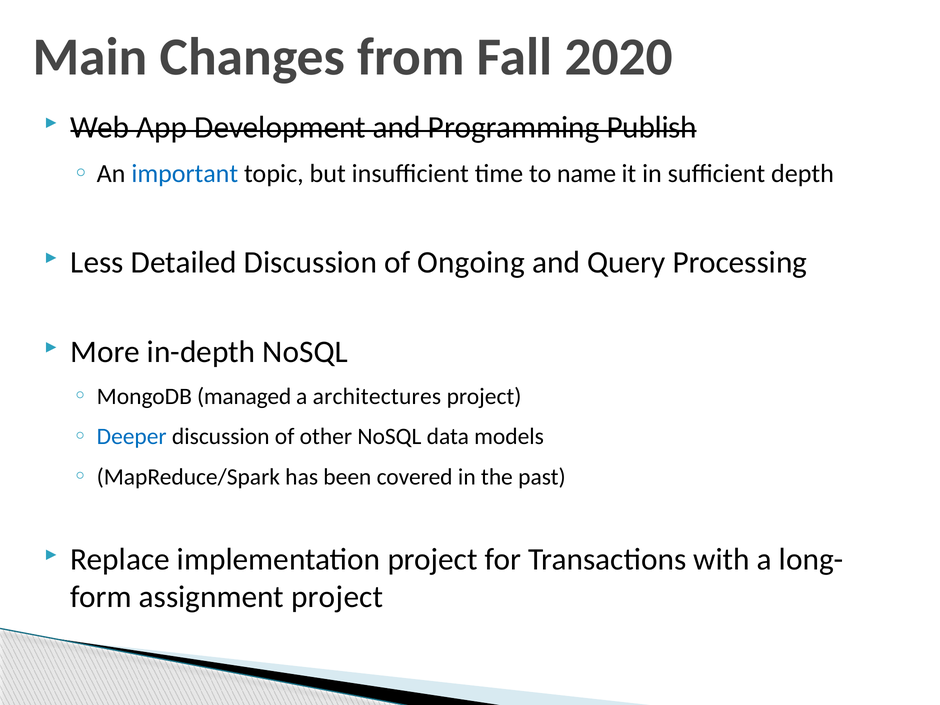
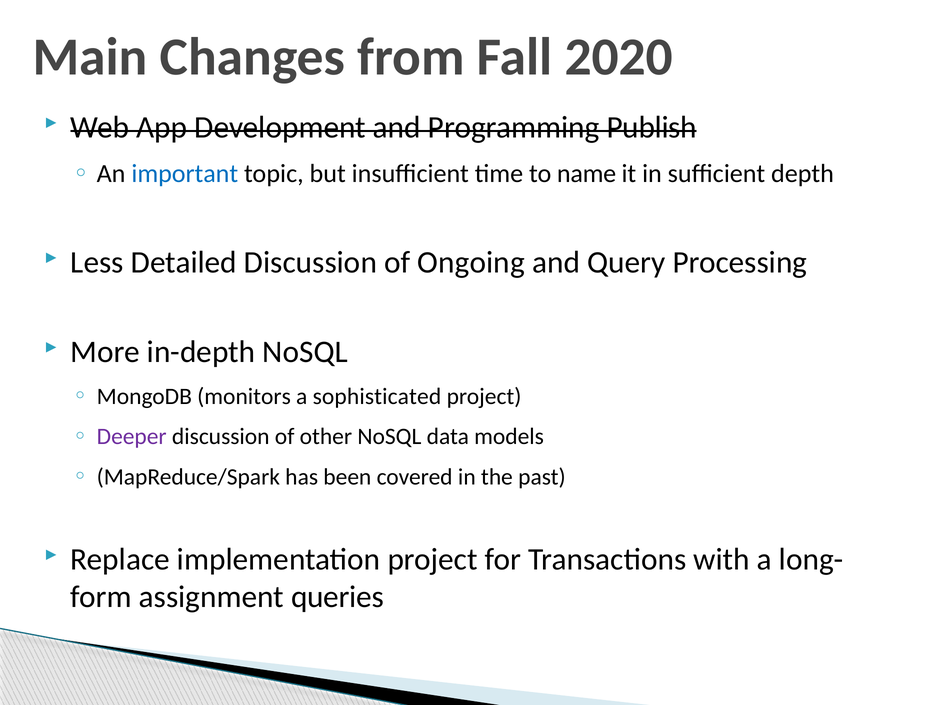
managed: managed -> monitors
architectures: architectures -> sophisticated
Deeper colour: blue -> purple
assignment project: project -> queries
